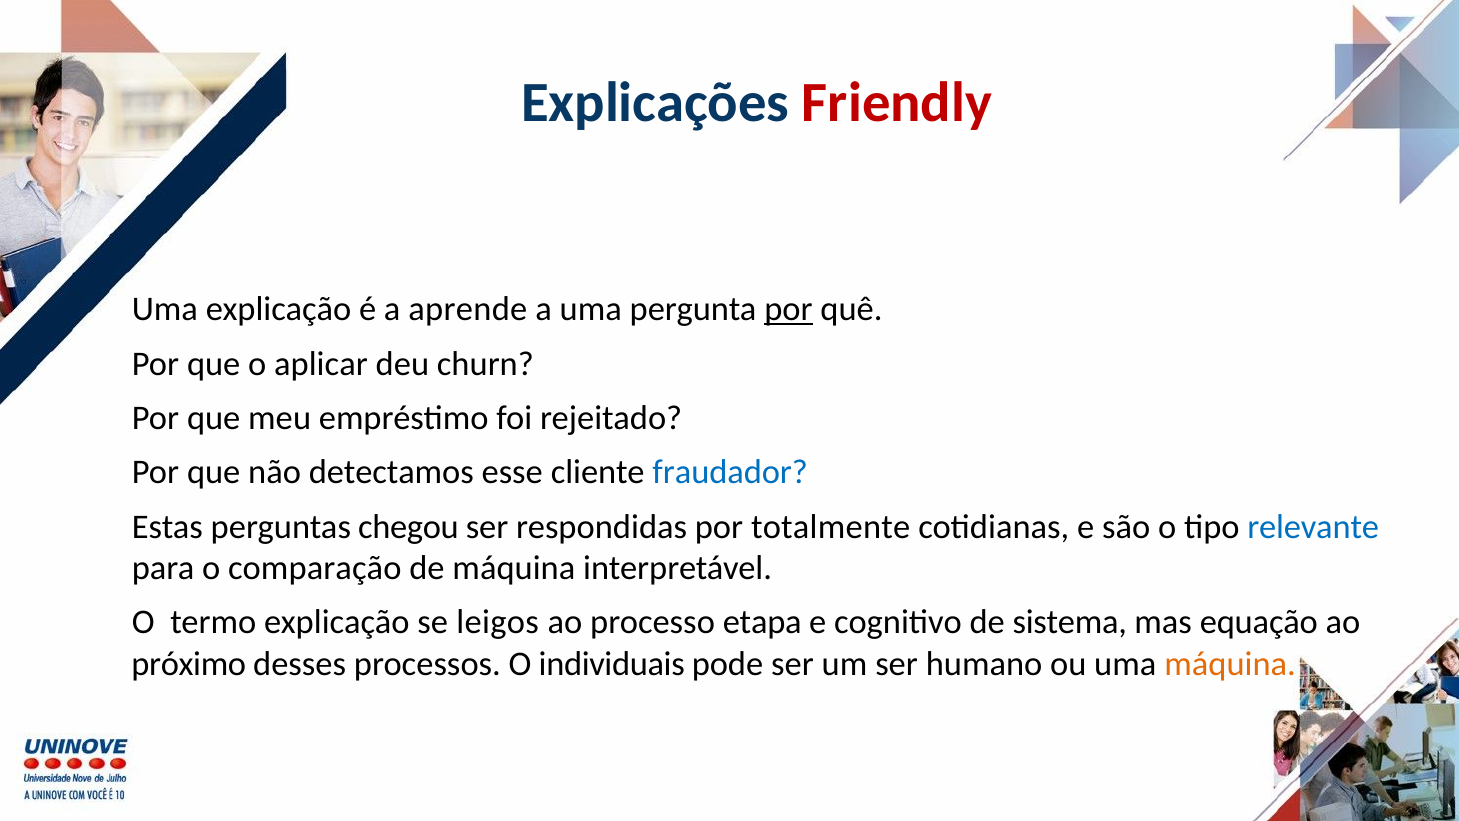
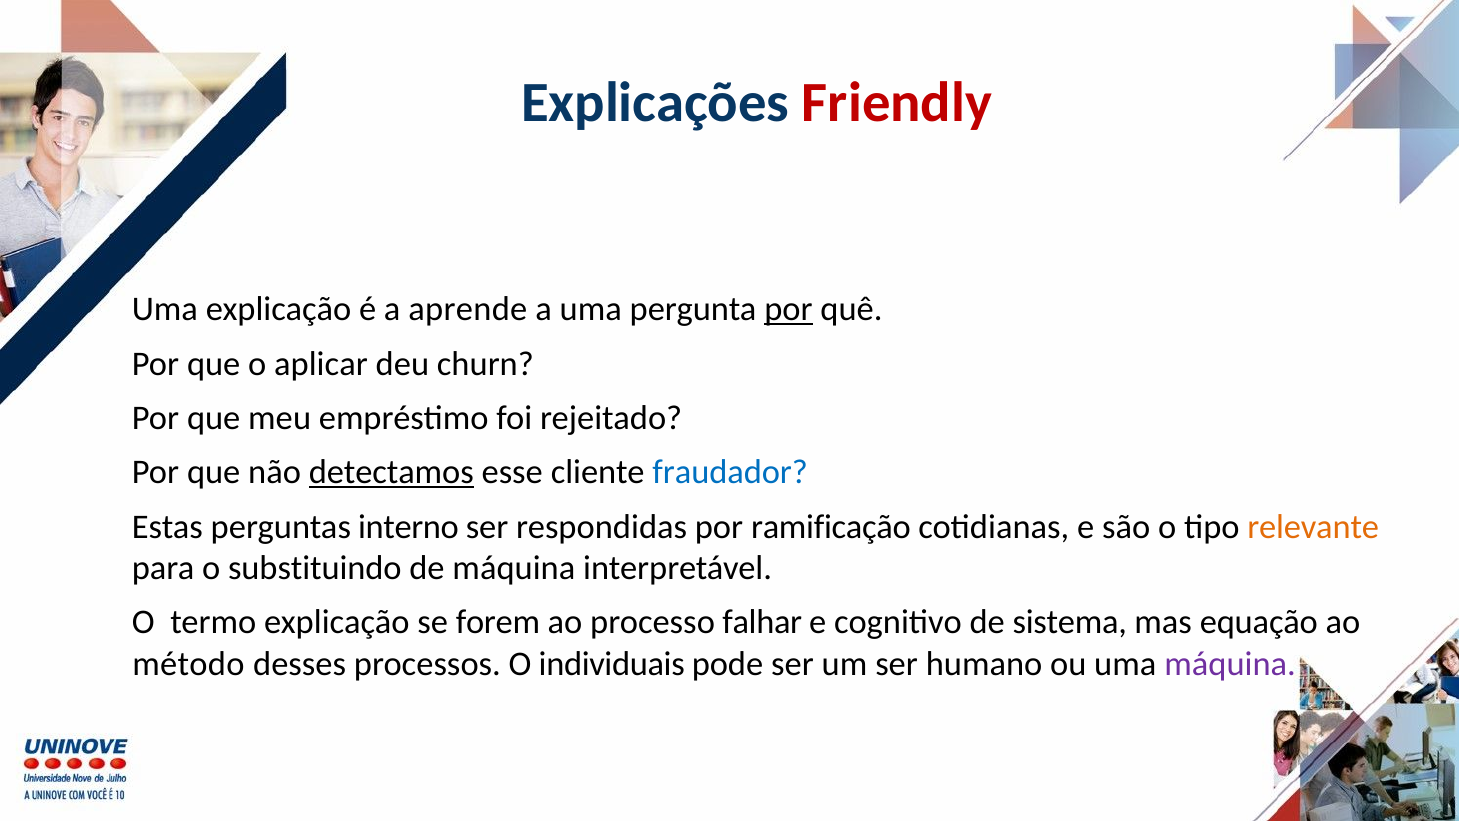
detectamos underline: none -> present
chegou: chegou -> interno
totalmente: totalmente -> ramificação
relevante colour: blue -> orange
comparação: comparação -> substituindo
leigos: leigos -> forem
etapa: etapa -> falhar
próximo: próximo -> método
máquina at (1230, 664) colour: orange -> purple
